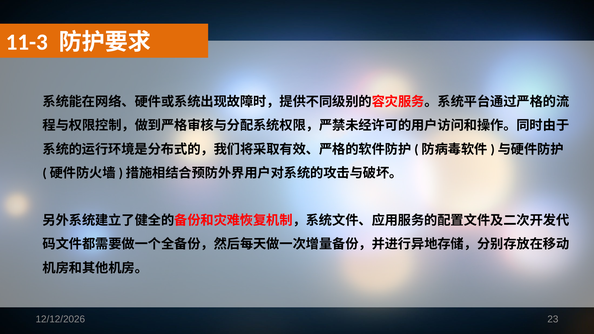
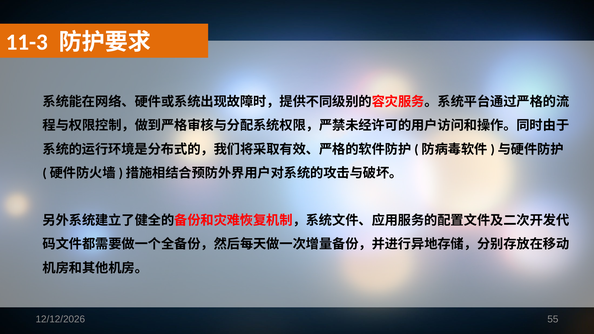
23: 23 -> 55
